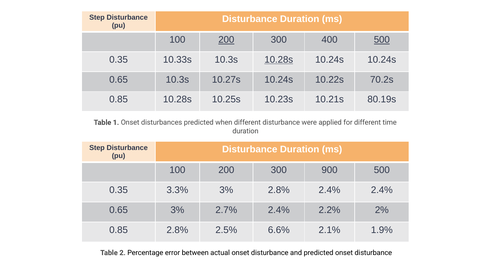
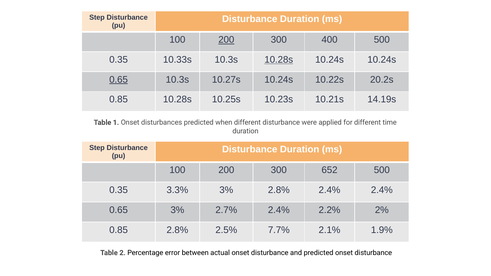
500 at (382, 40) underline: present -> none
0.65 at (119, 80) underline: none -> present
70.2s: 70.2s -> 20.2s
80.19s: 80.19s -> 14.19s
900: 900 -> 652
6.6%: 6.6% -> 7.7%
